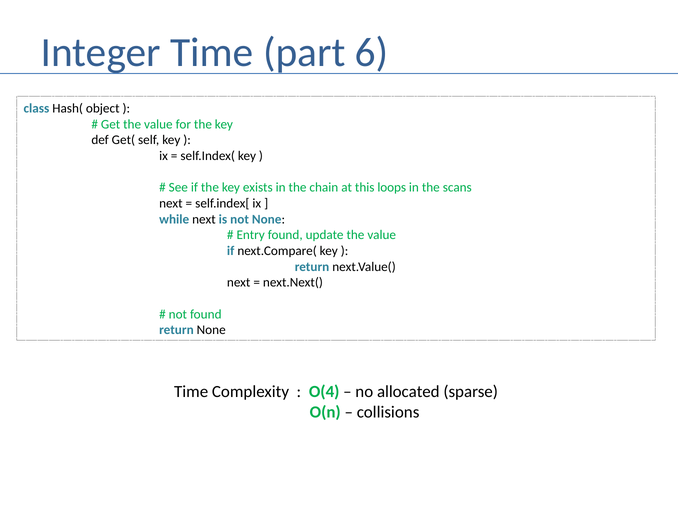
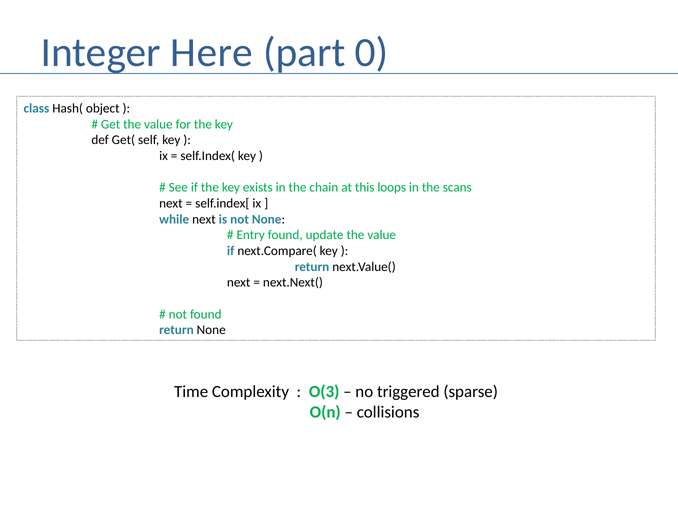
Integer Time: Time -> Here
6: 6 -> 0
O(4: O(4 -> O(3
allocated: allocated -> triggered
